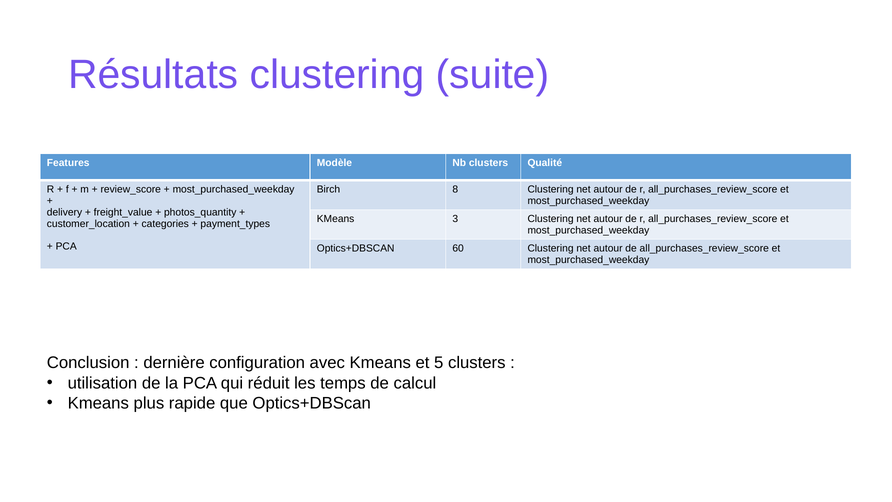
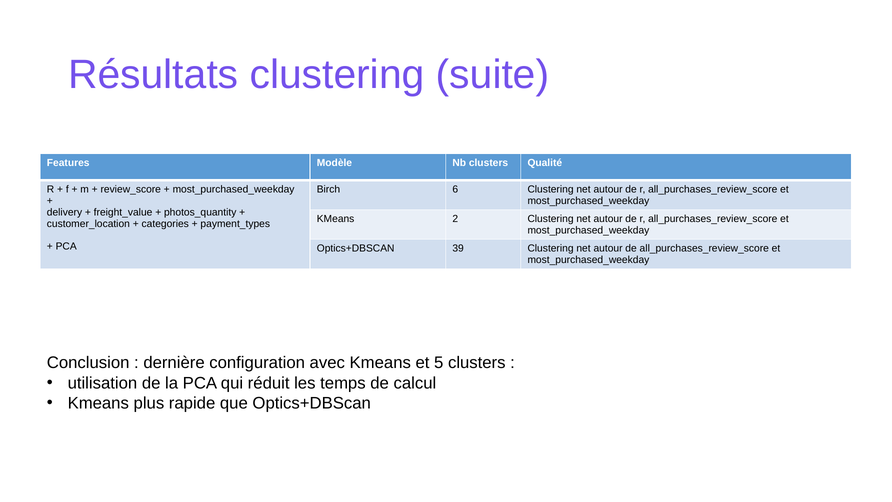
8: 8 -> 6
3: 3 -> 2
60: 60 -> 39
